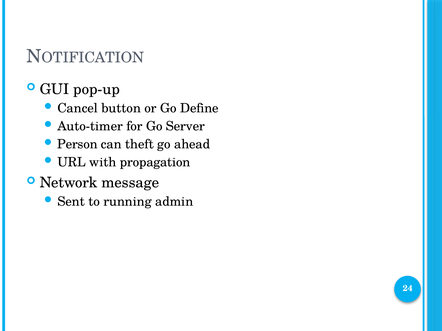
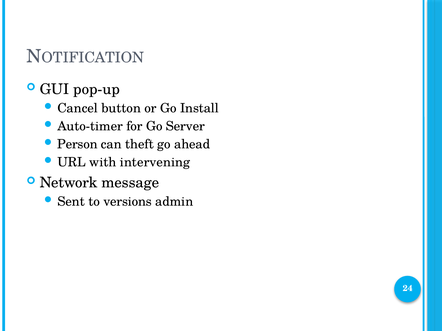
Define: Define -> Install
propagation: propagation -> intervening
running: running -> versions
